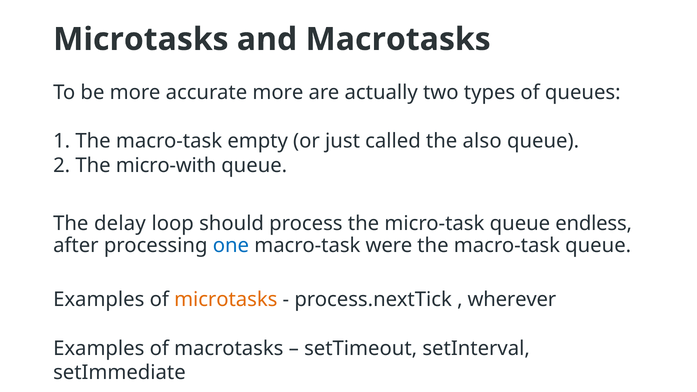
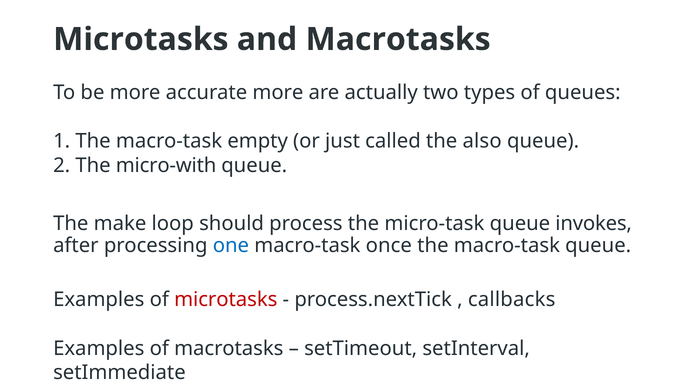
delay: delay -> make
endless: endless -> invokes
were: were -> once
microtasks at (226, 300) colour: orange -> red
wherever: wherever -> callbacks
